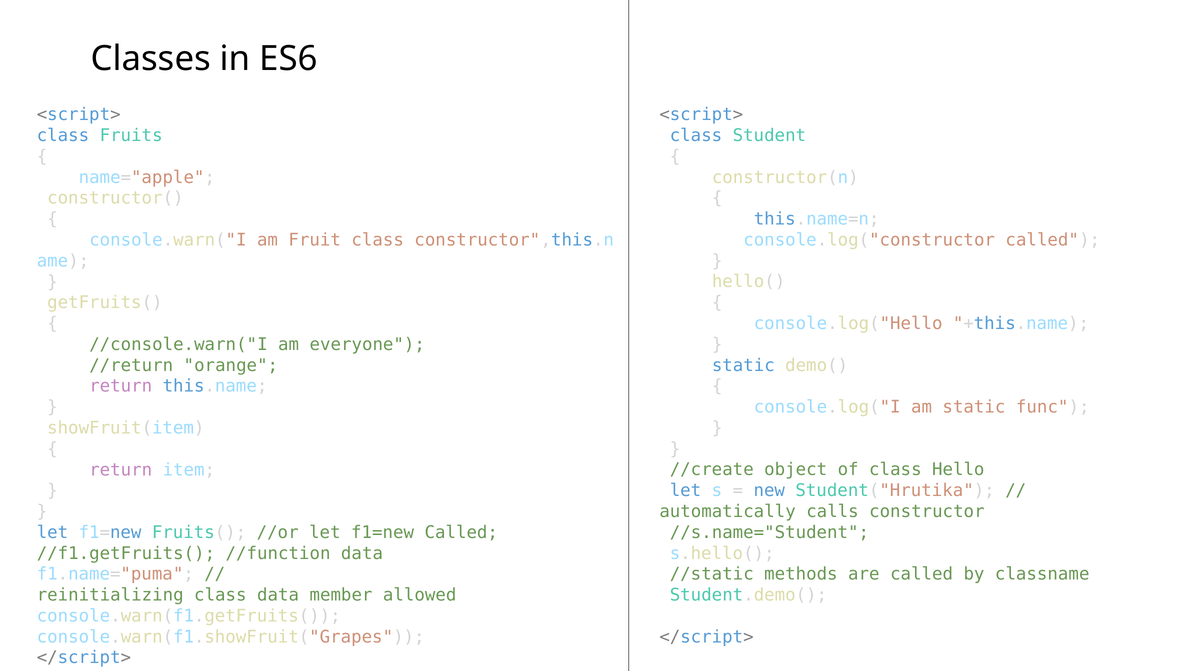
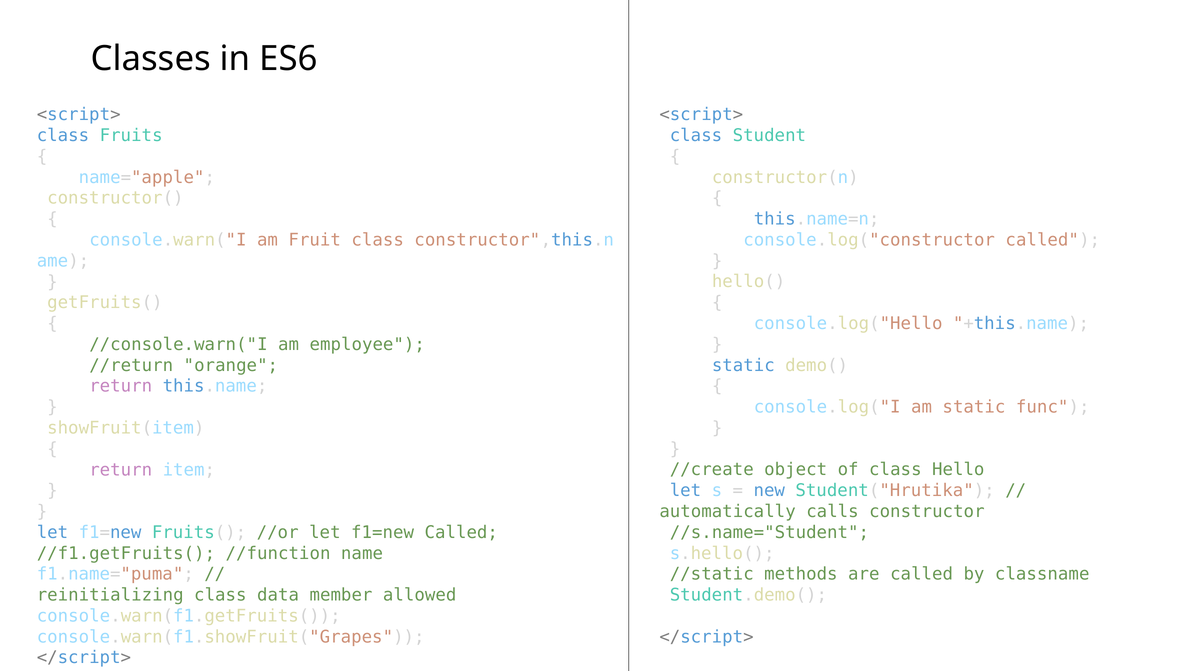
everyone: everyone -> employee
//function data: data -> name
